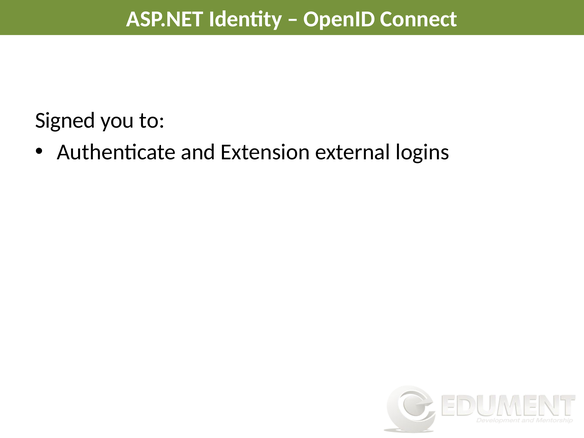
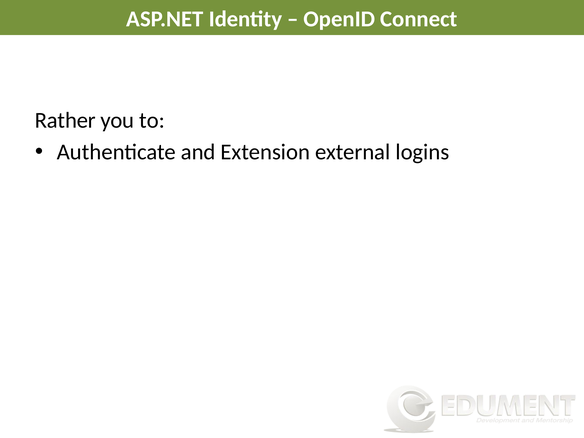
Signed: Signed -> Rather
